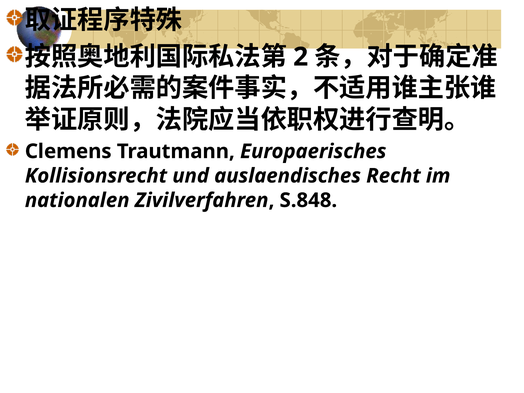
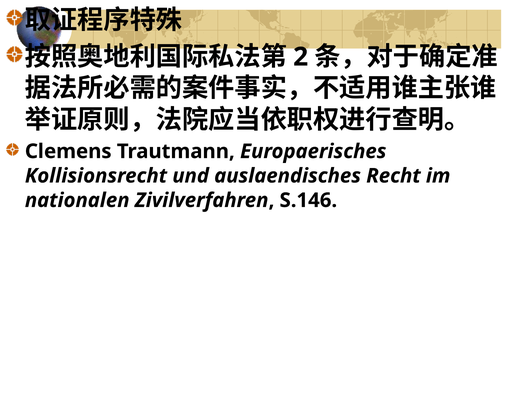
S.848: S.848 -> S.146
